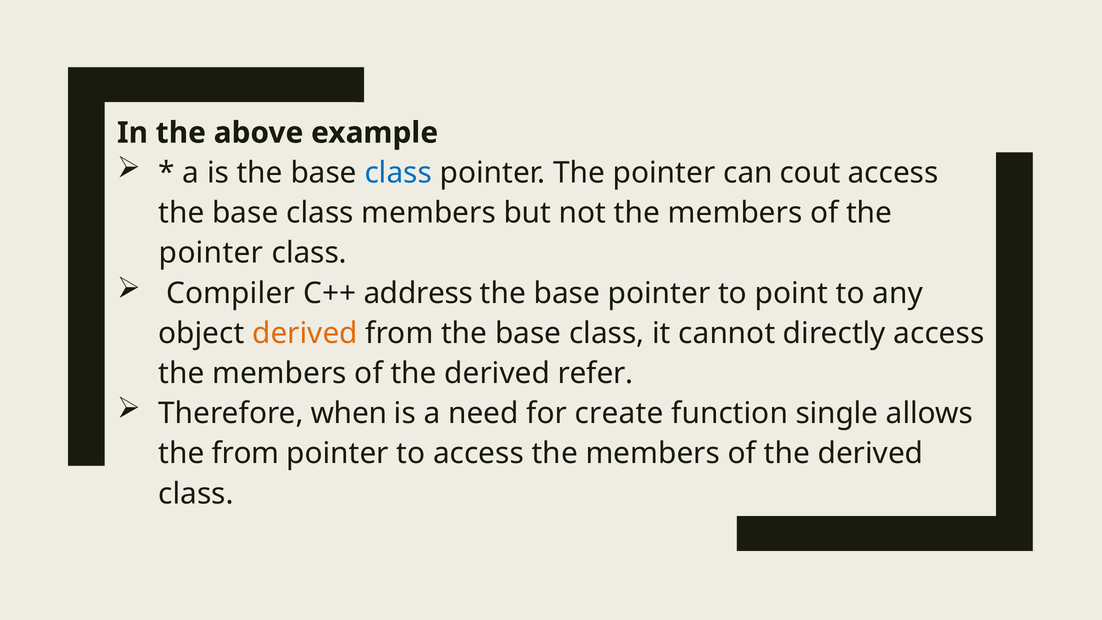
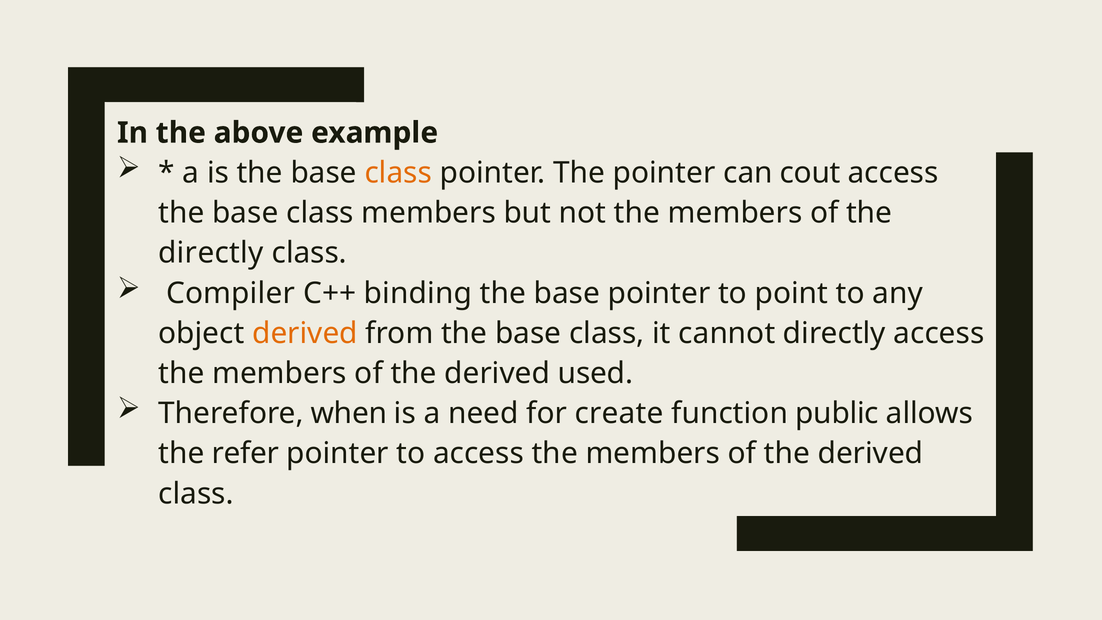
class at (398, 173) colour: blue -> orange
pointer at (211, 253): pointer -> directly
address: address -> binding
refer: refer -> used
single: single -> public
the from: from -> refer
